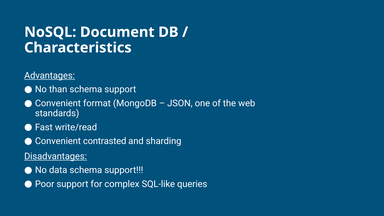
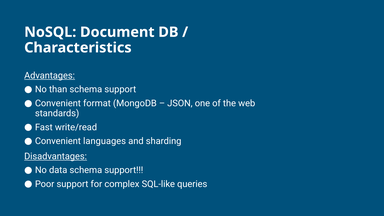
contrasted: contrasted -> languages
